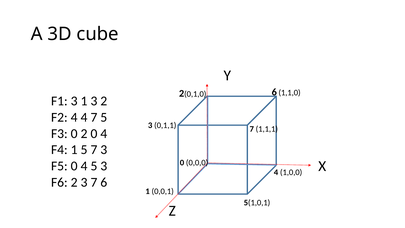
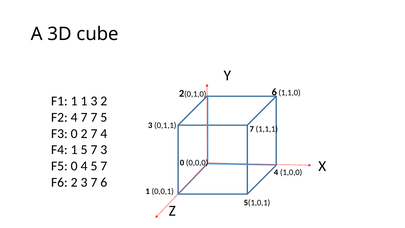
F1 3: 3 -> 1
4 4: 4 -> 7
2 0: 0 -> 7
4 5 3: 3 -> 7
